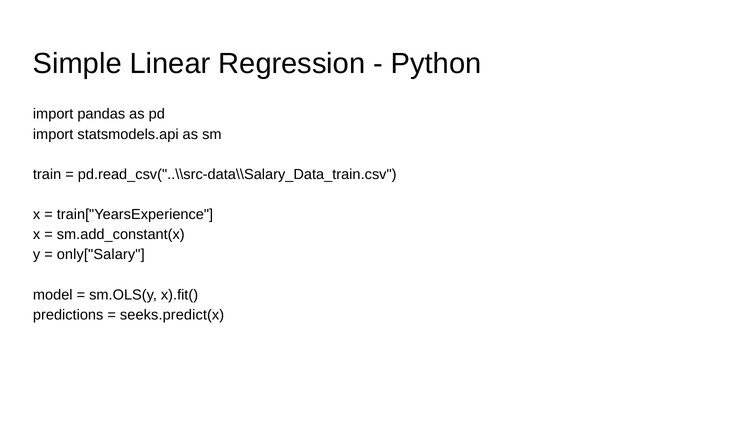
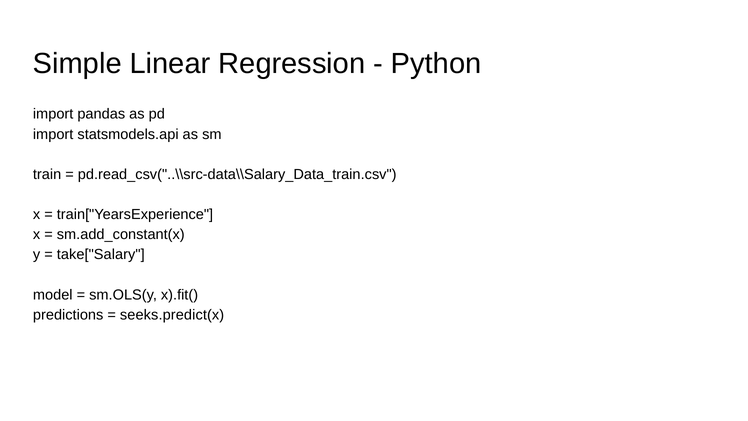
only["Salary: only["Salary -> take["Salary
